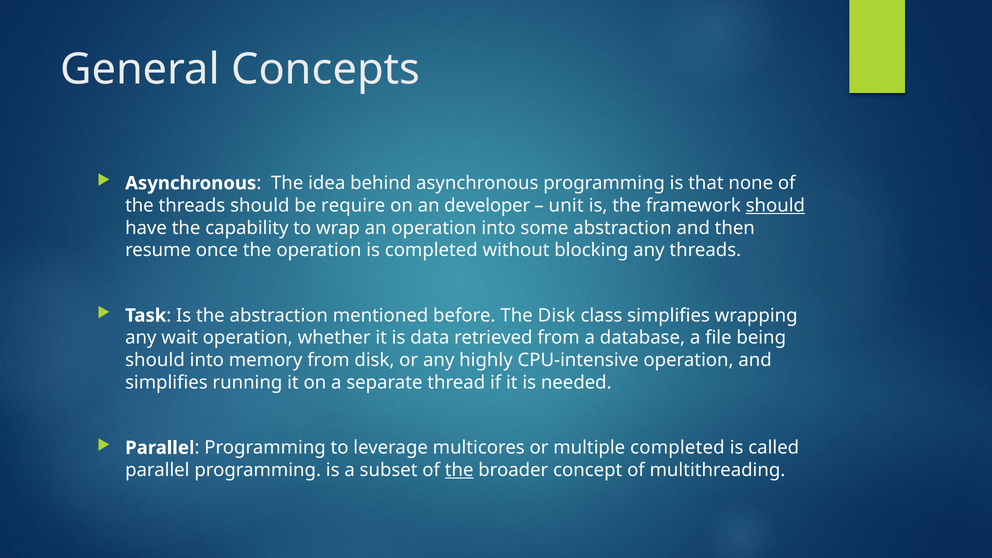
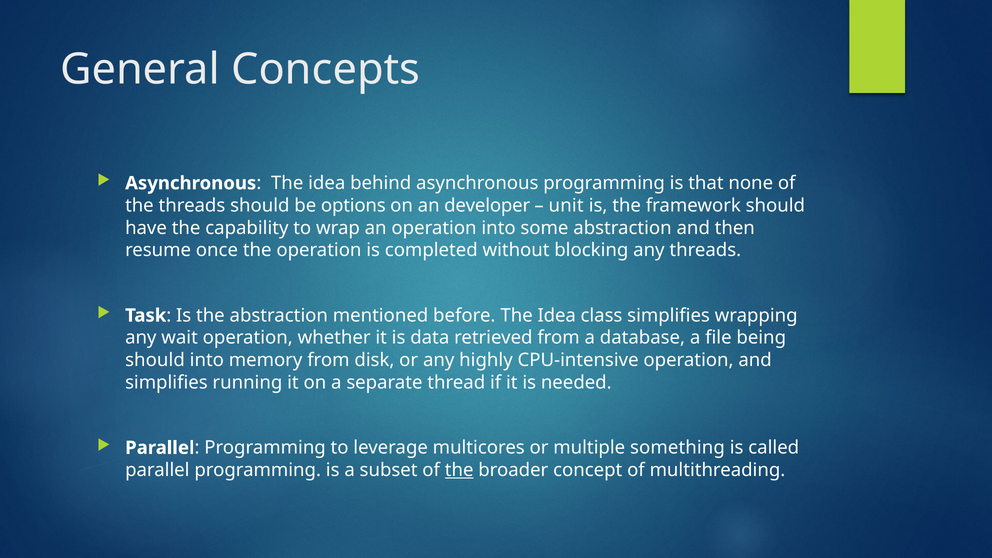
require: require -> options
should at (775, 206) underline: present -> none
before The Disk: Disk -> Idea
multiple completed: completed -> something
